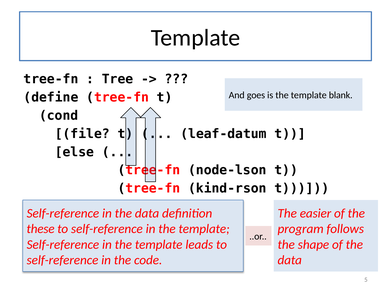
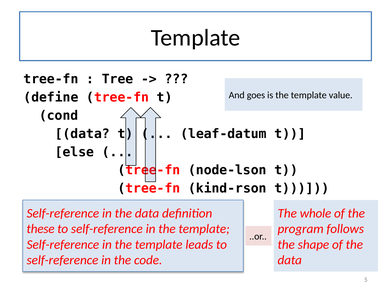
blank: blank -> value
file at (82, 134): file -> data
easier: easier -> whole
